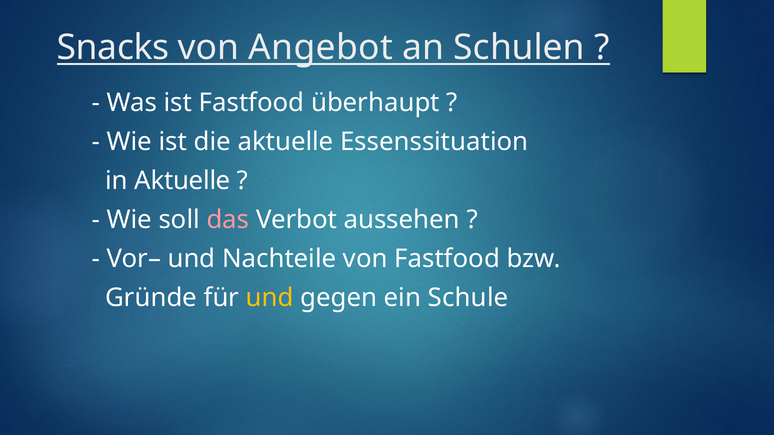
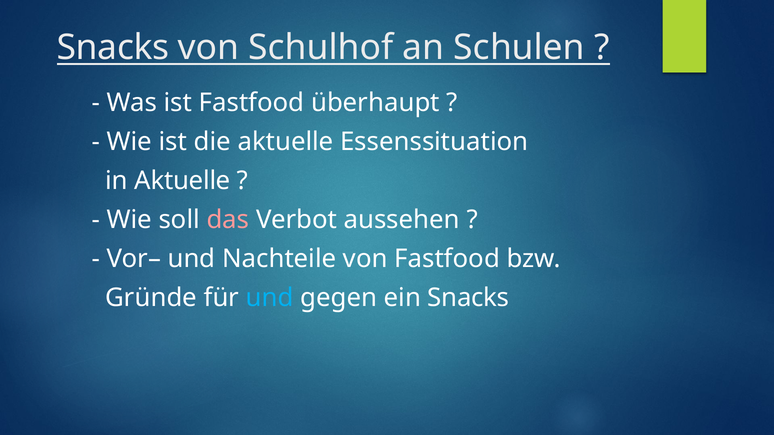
Angebot: Angebot -> Schulhof
und at (270, 298) colour: yellow -> light blue
ein Schule: Schule -> Snacks
